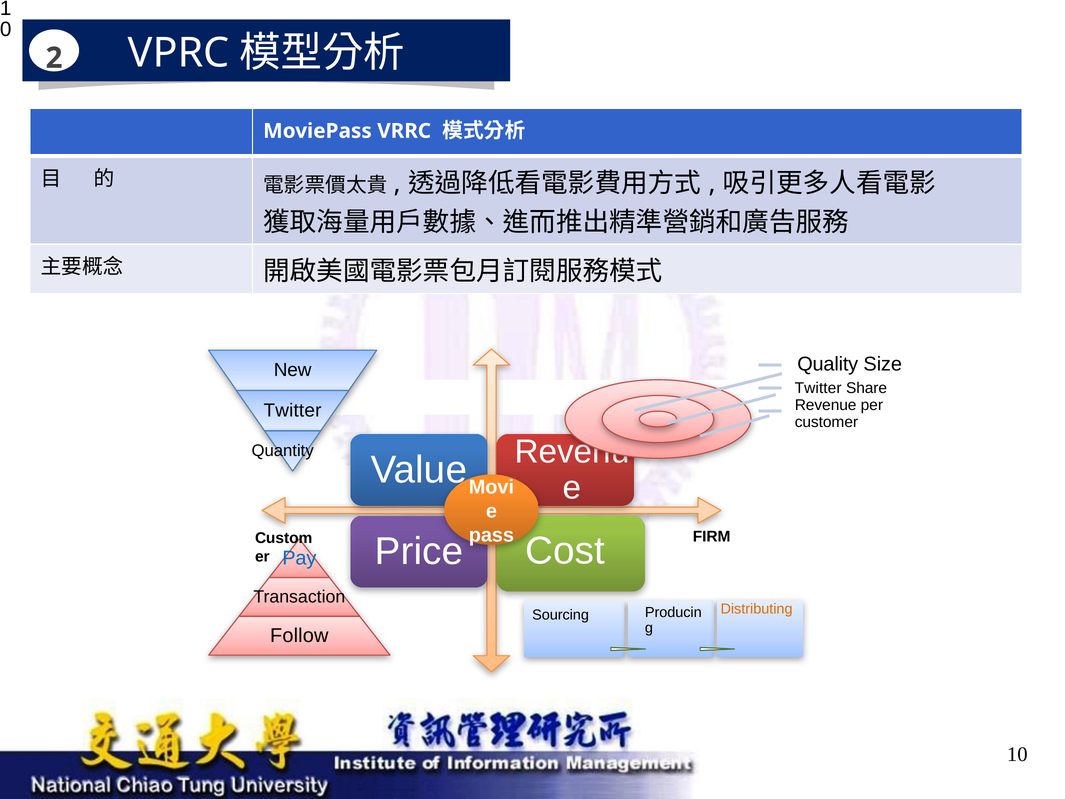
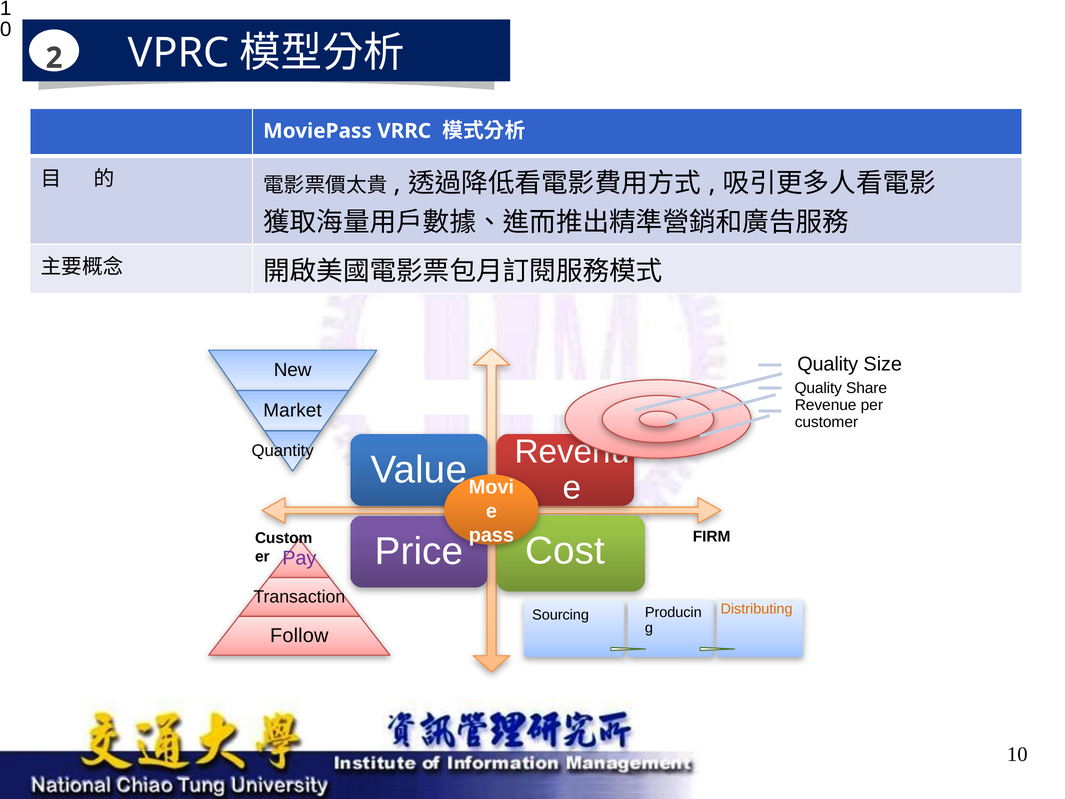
Twitter at (818, 388): Twitter -> Quality
Twitter at (293, 410): Twitter -> Market
Pay colour: blue -> purple
